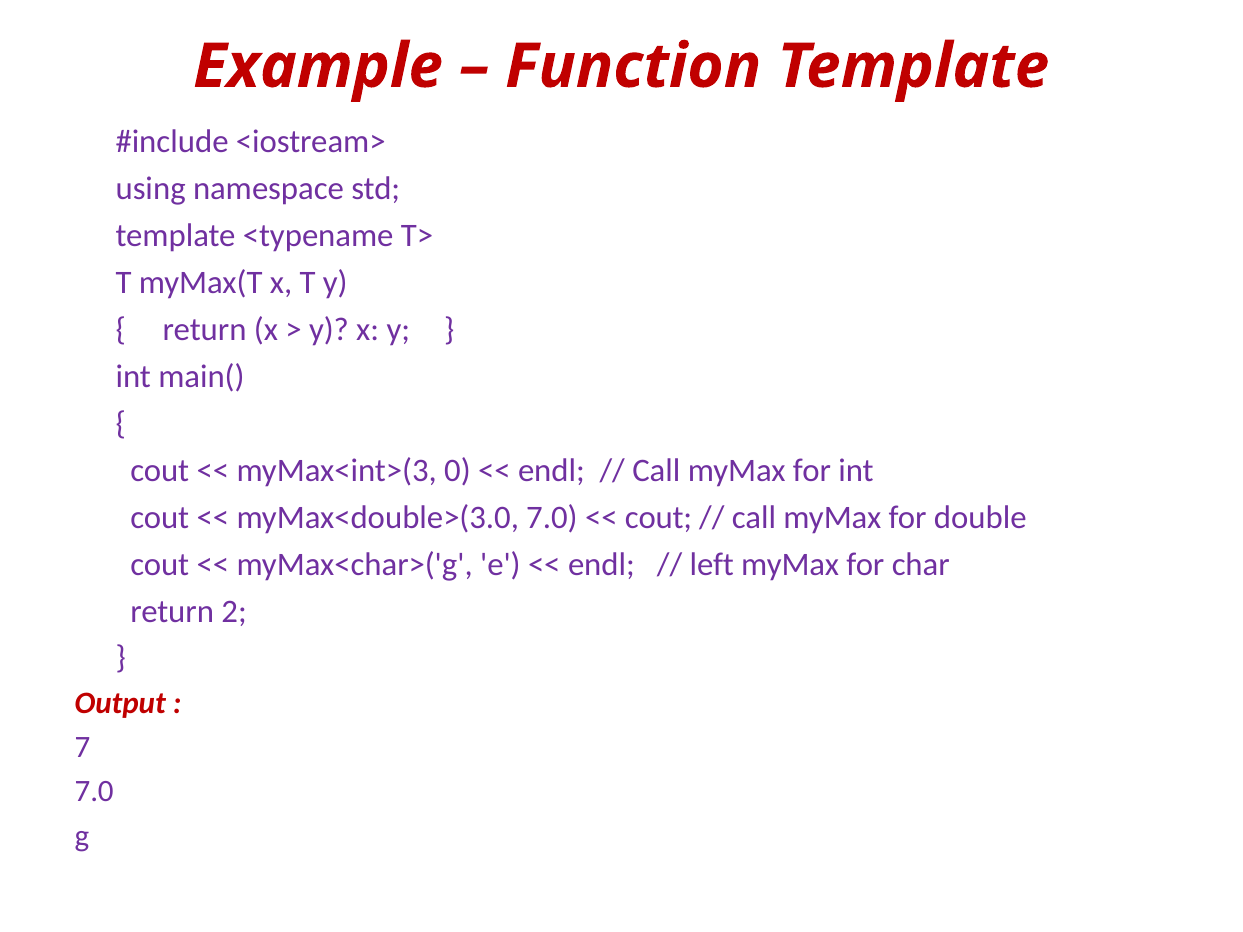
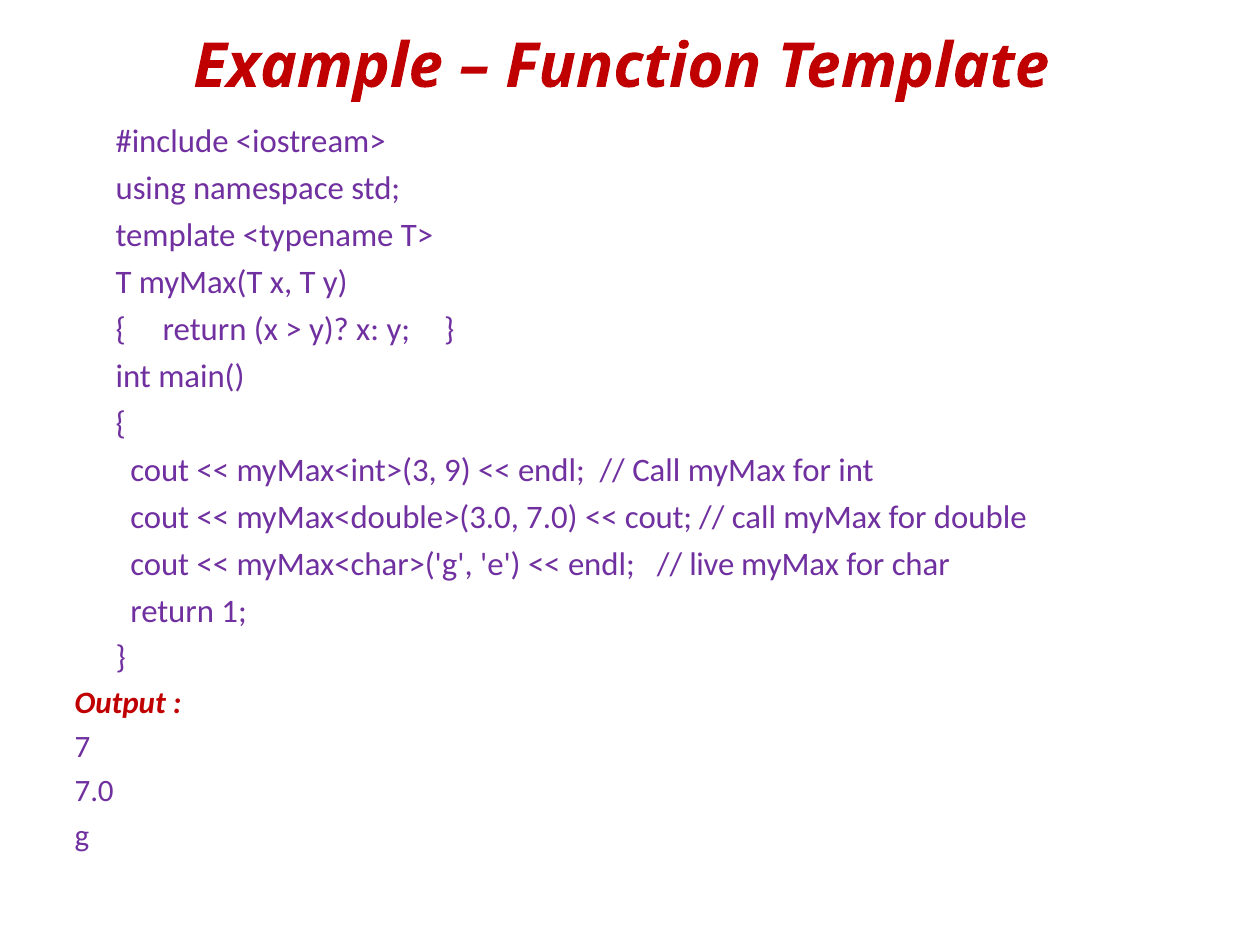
0: 0 -> 9
left: left -> live
2: 2 -> 1
